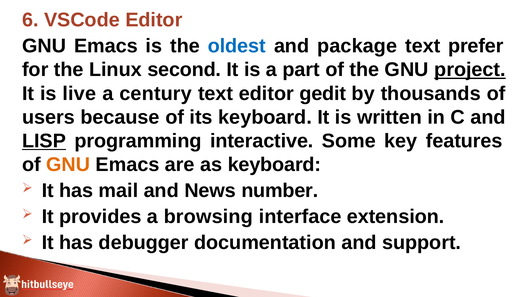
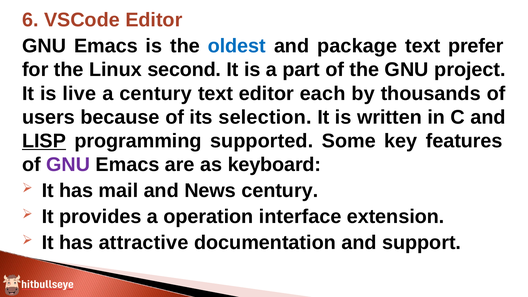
project underline: present -> none
gedit: gedit -> each
its keyboard: keyboard -> selection
interactive: interactive -> supported
GNU at (68, 165) colour: orange -> purple
News number: number -> century
browsing: browsing -> operation
debugger: debugger -> attractive
